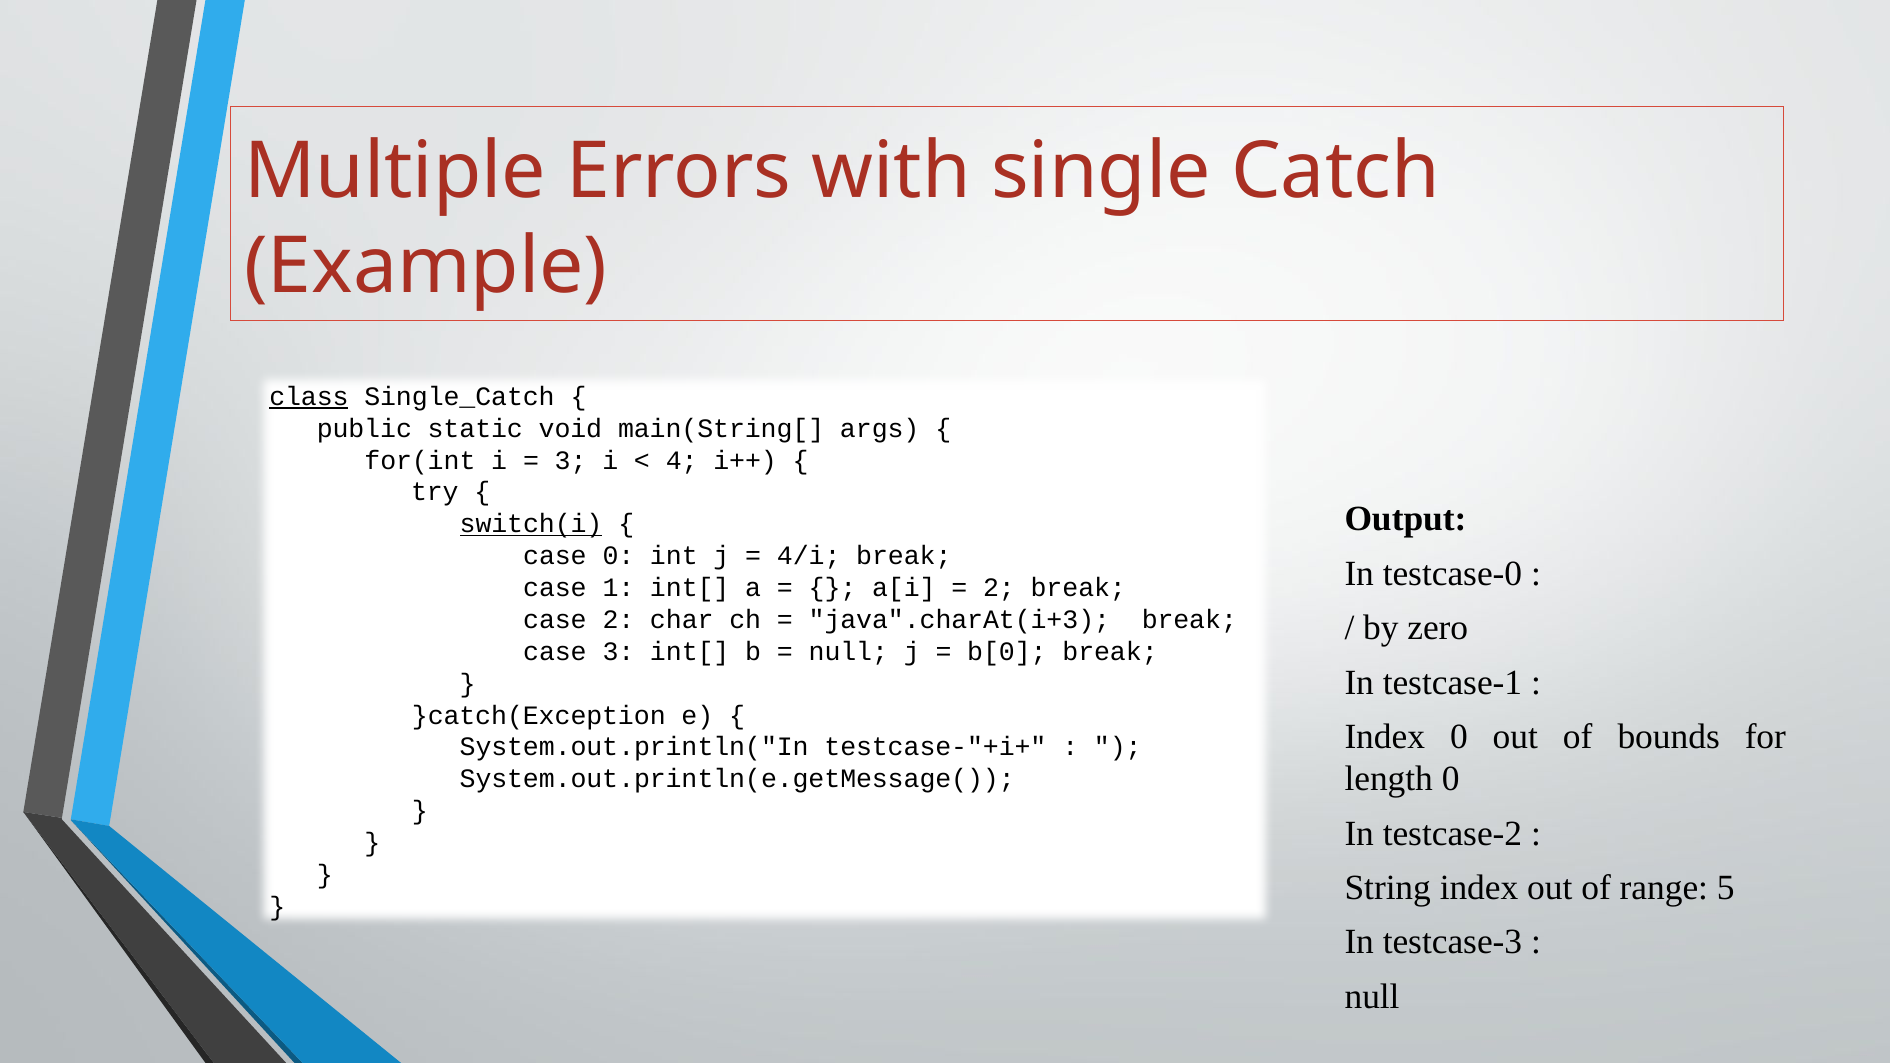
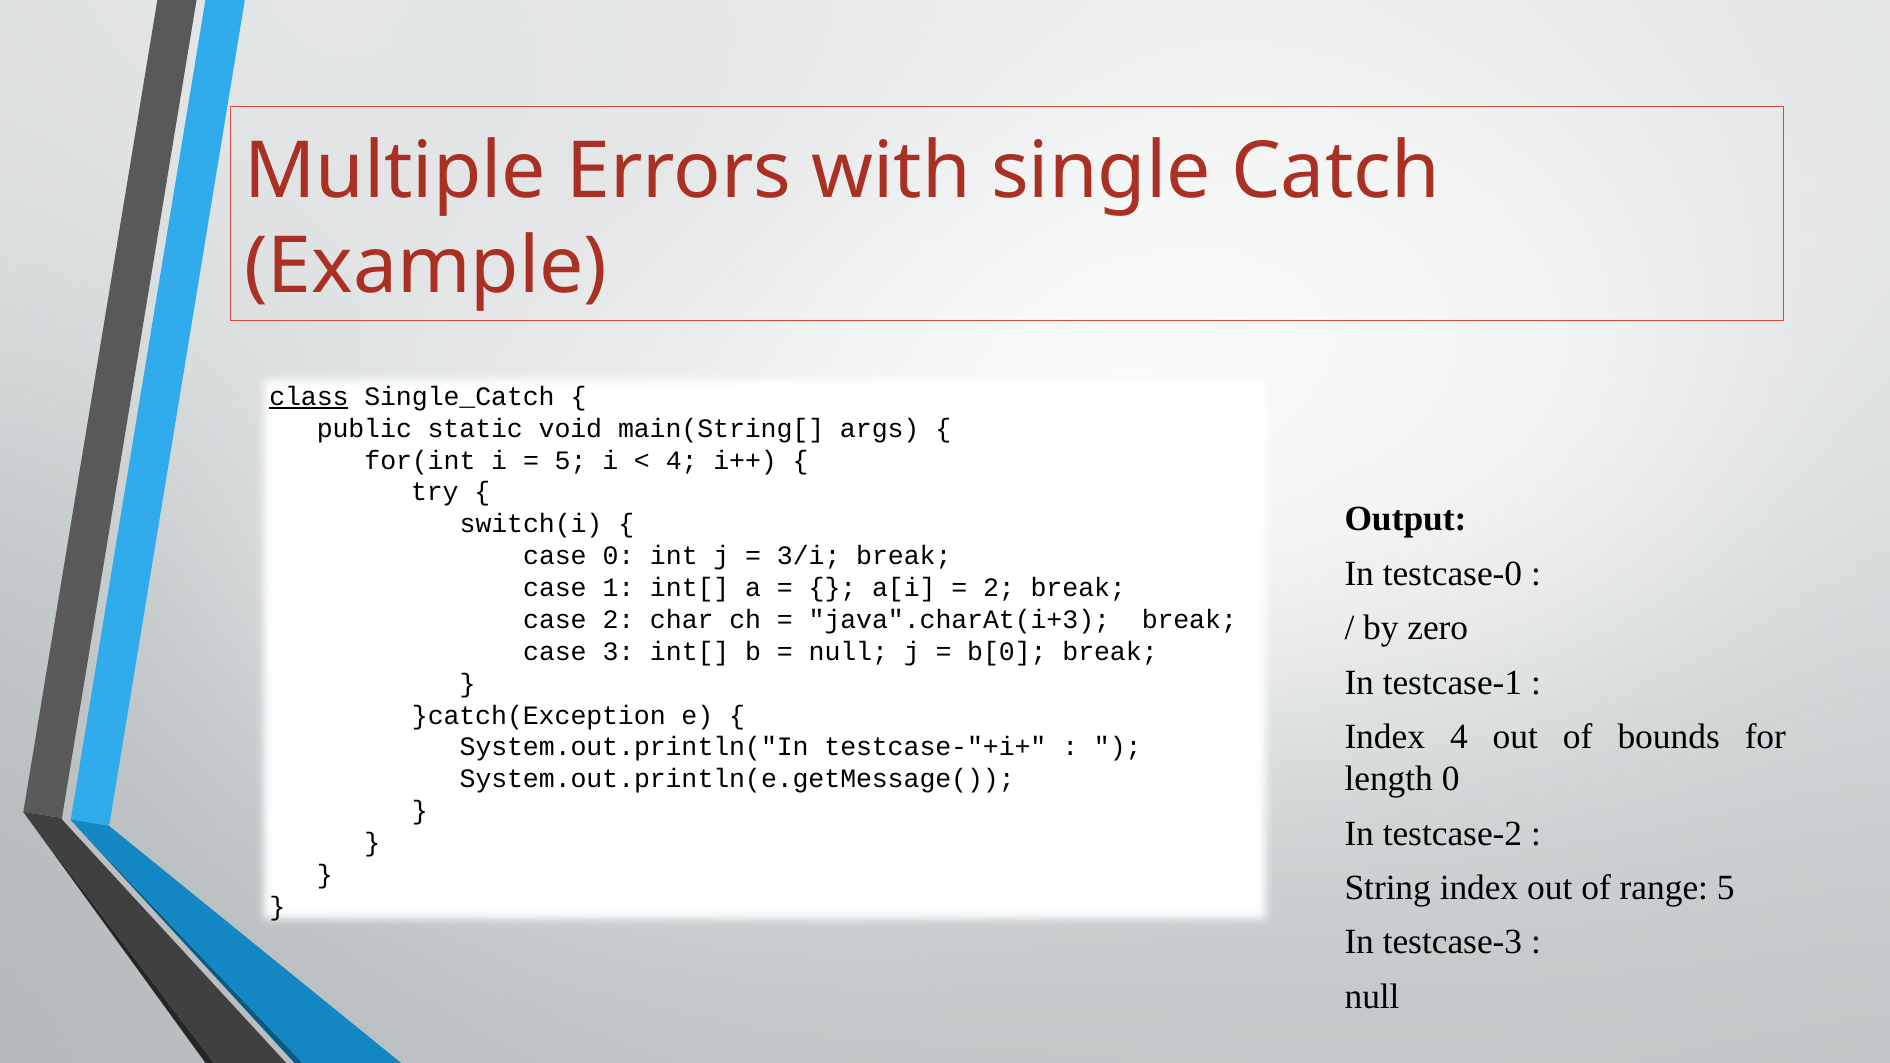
3 at (571, 460): 3 -> 5
switch(i underline: present -> none
4/i: 4/i -> 3/i
Index 0: 0 -> 4
